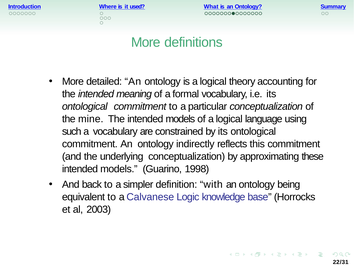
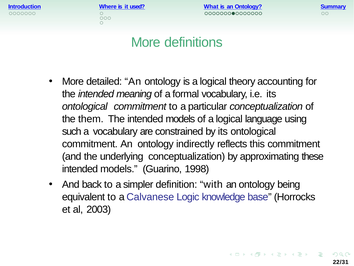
mine: mine -> them
